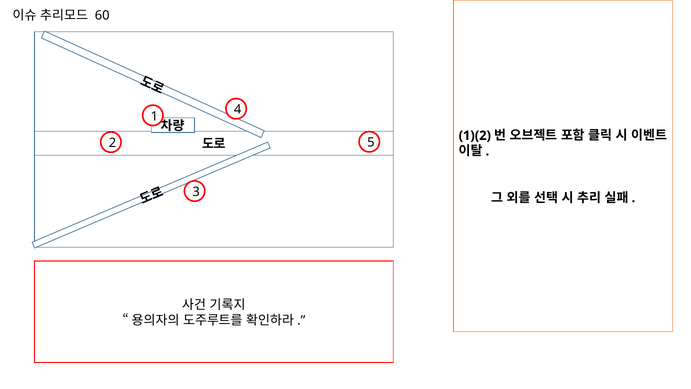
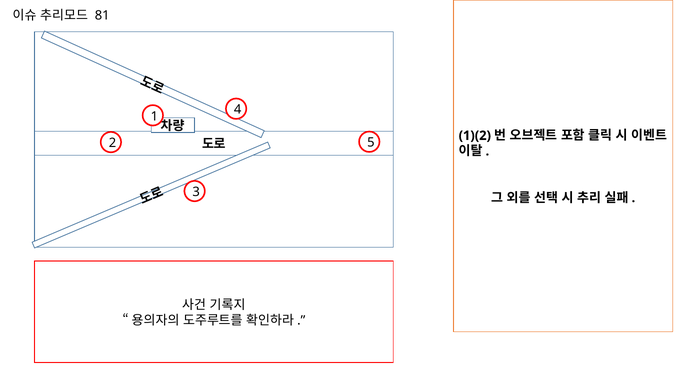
60: 60 -> 81
